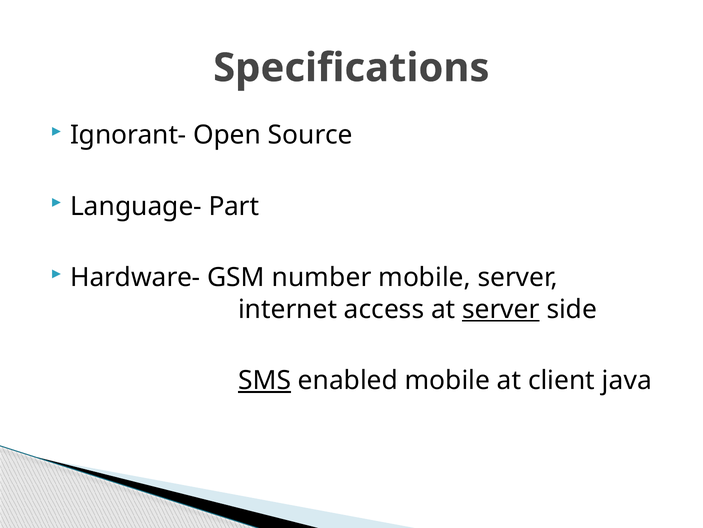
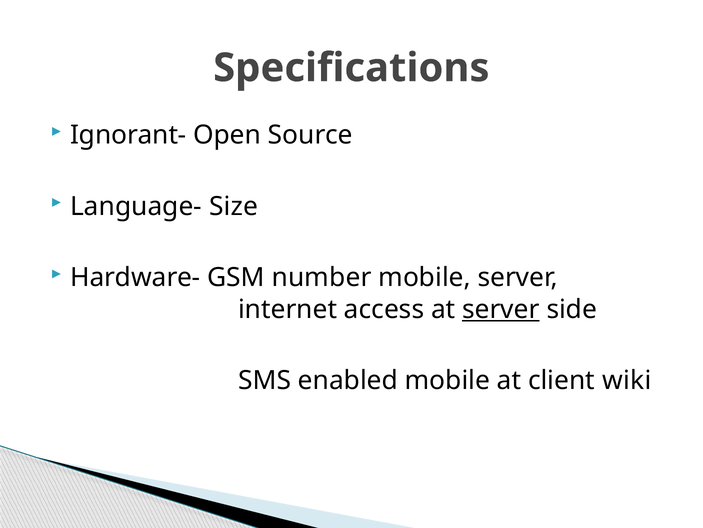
Part: Part -> Size
SMS underline: present -> none
java: java -> wiki
